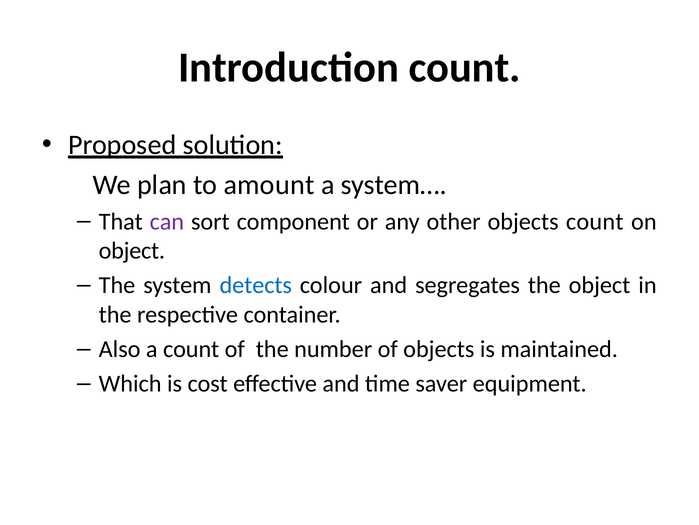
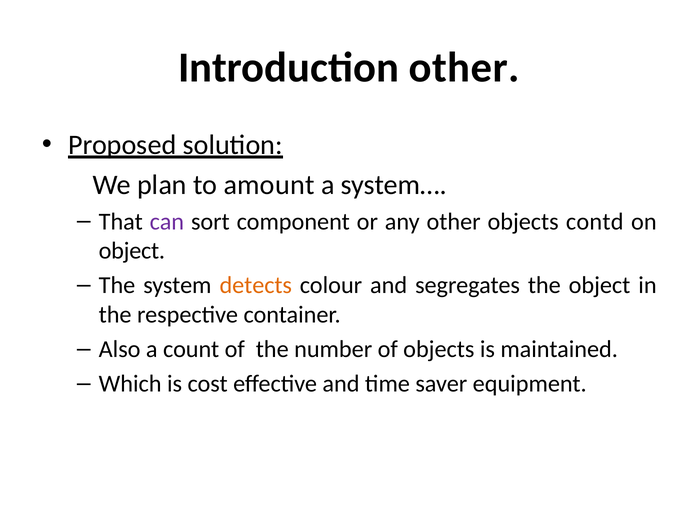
Introduction count: count -> other
objects count: count -> contd
detects colour: blue -> orange
